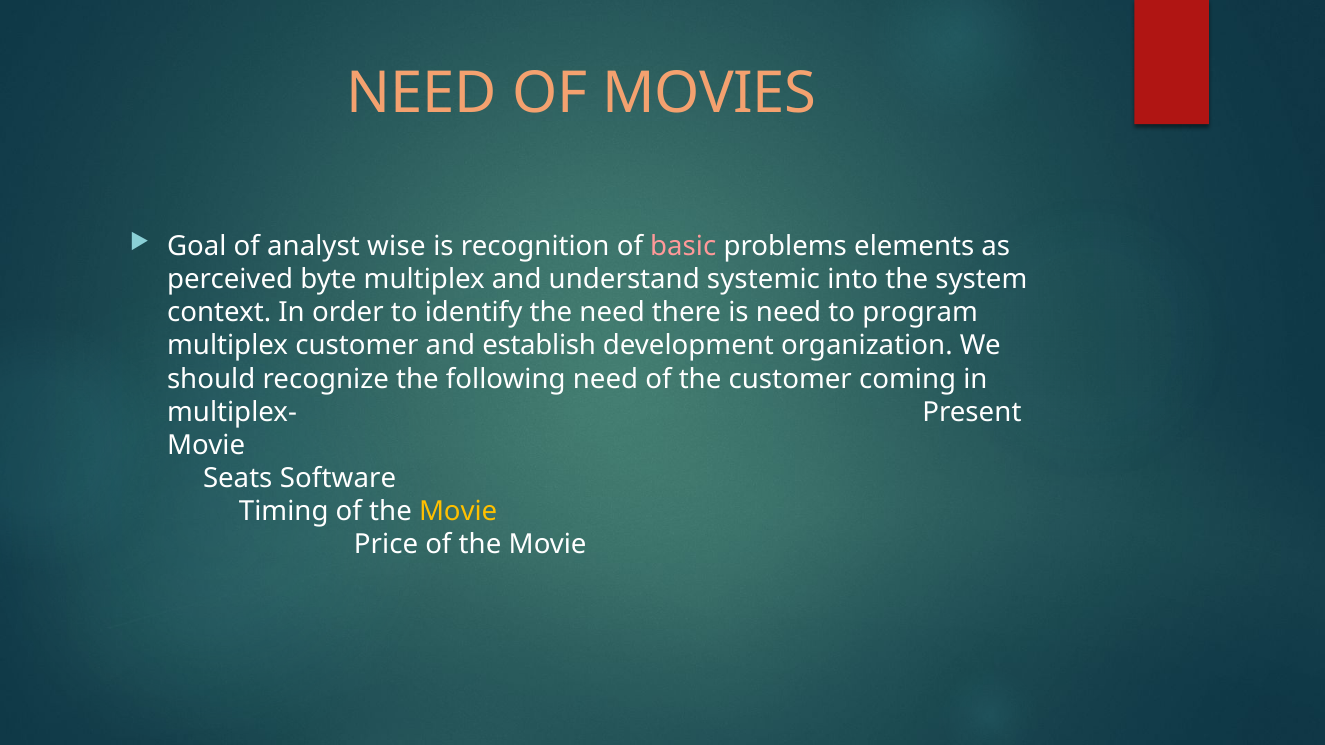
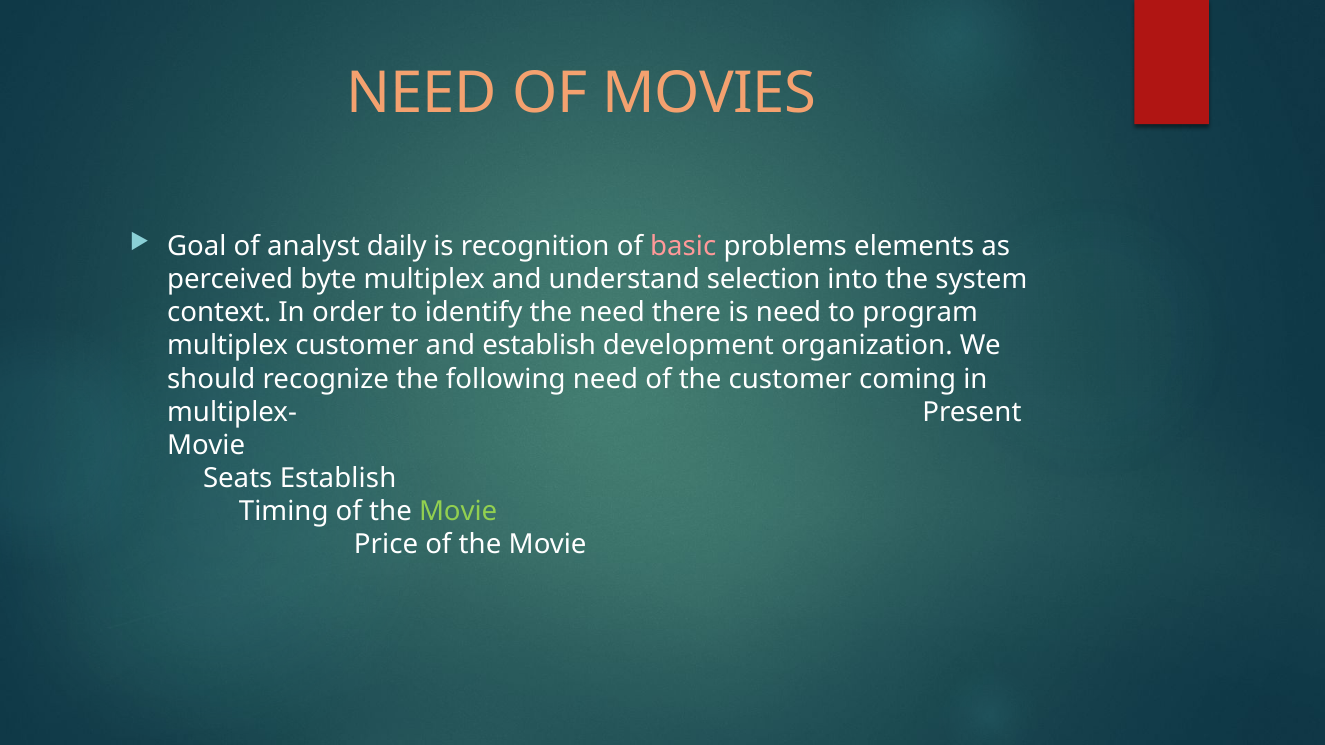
wise: wise -> daily
systemic: systemic -> selection
Seats Software: Software -> Establish
Movie at (458, 512) colour: yellow -> light green
